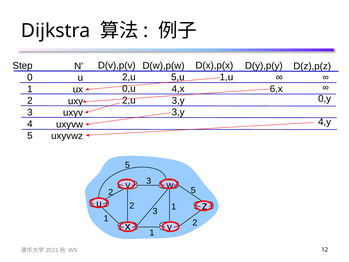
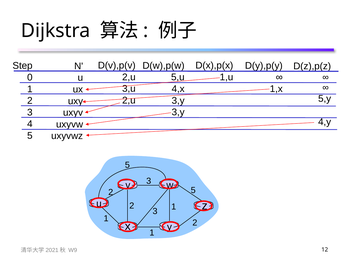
0,u: 0,u -> 3,u
6,x: 6,x -> 1,x
0,y: 0,y -> 5,y
